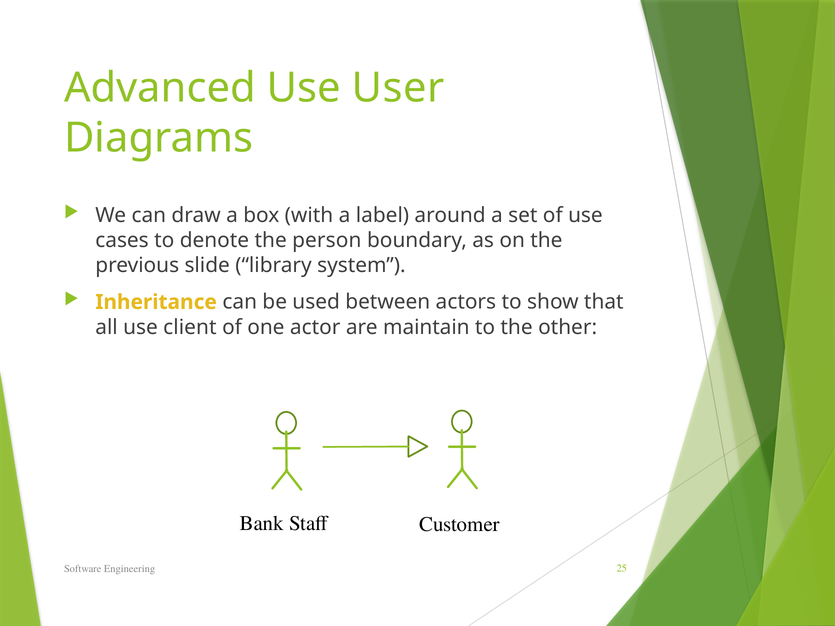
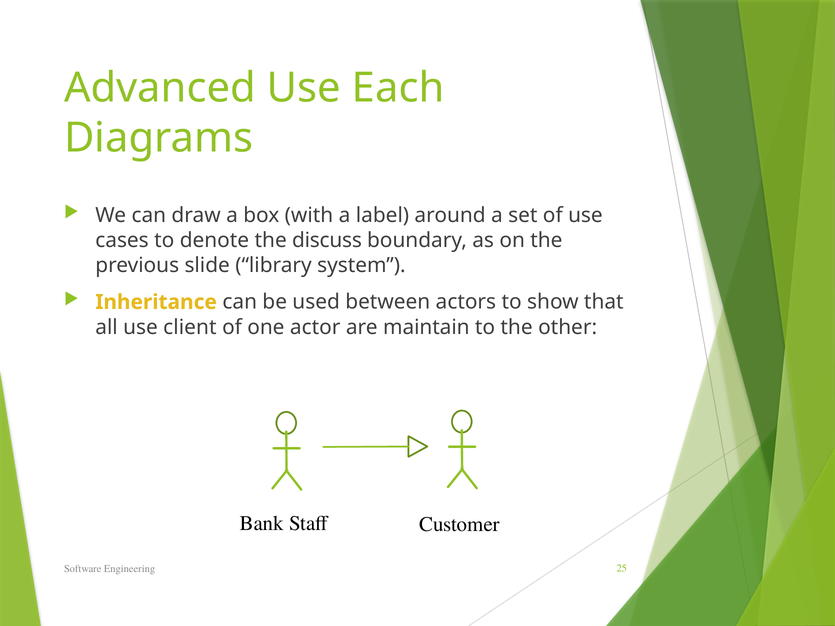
User: User -> Each
person: person -> discuss
